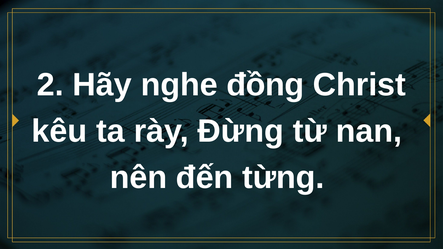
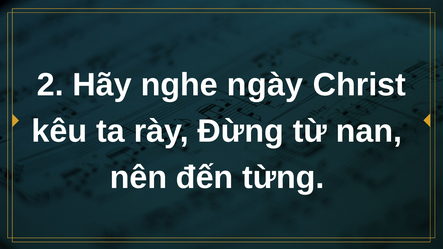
đồng: đồng -> ngày
